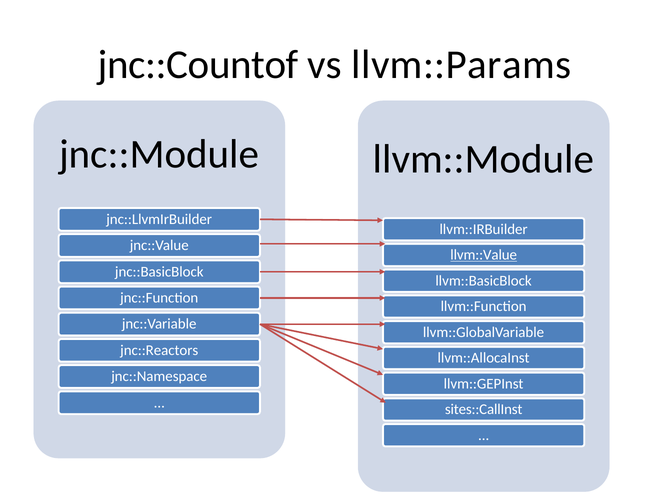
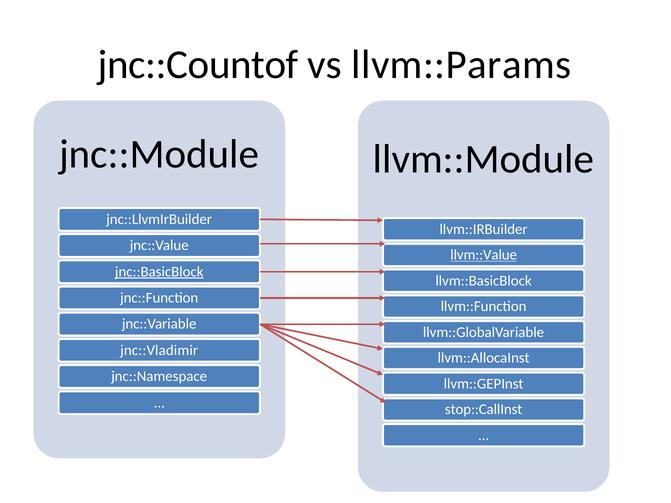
jnc::BasicBlock underline: none -> present
jnc::Reactors: jnc::Reactors -> jnc::Vladimir
sites::CallInst: sites::CallInst -> stop::CallInst
